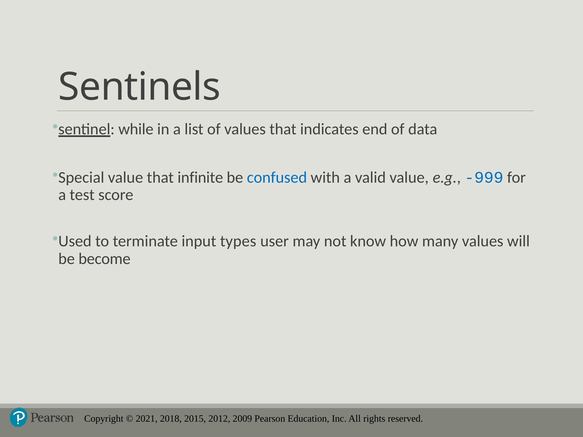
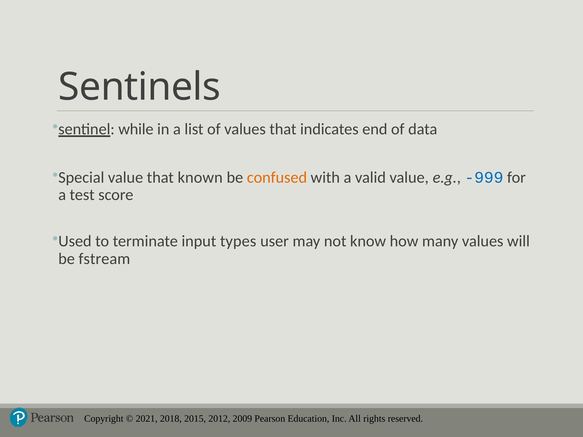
infinite: infinite -> known
confused colour: blue -> orange
become: become -> fstream
